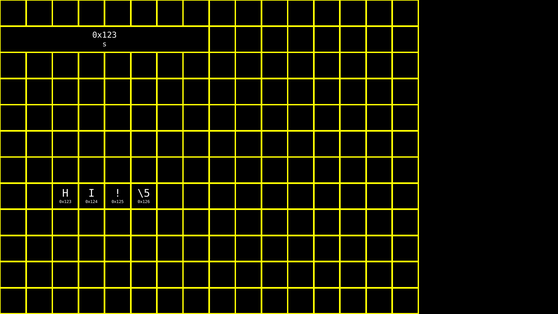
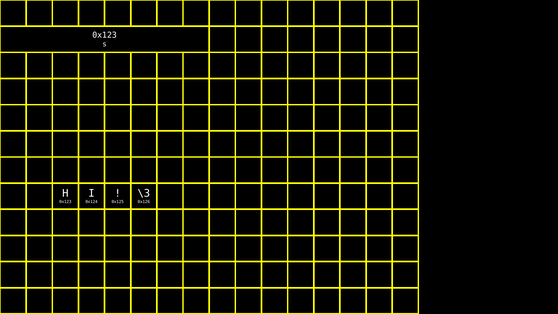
\5: \5 -> \3
